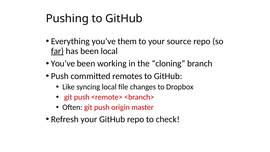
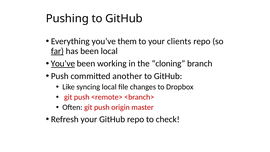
source: source -> clients
You’ve at (63, 64) underline: none -> present
remotes: remotes -> another
